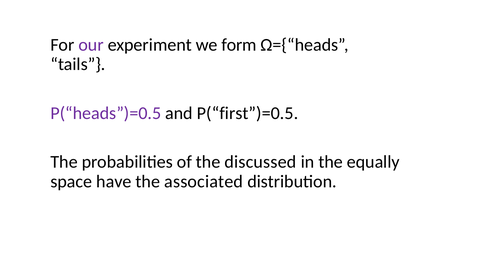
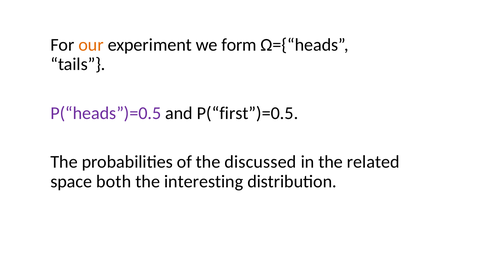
our colour: purple -> orange
equally: equally -> related
have: have -> both
associated: associated -> interesting
